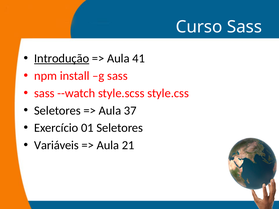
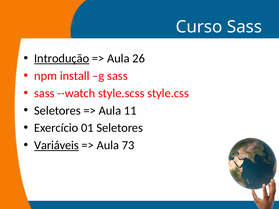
41: 41 -> 26
37: 37 -> 11
Variáveis underline: none -> present
21: 21 -> 73
